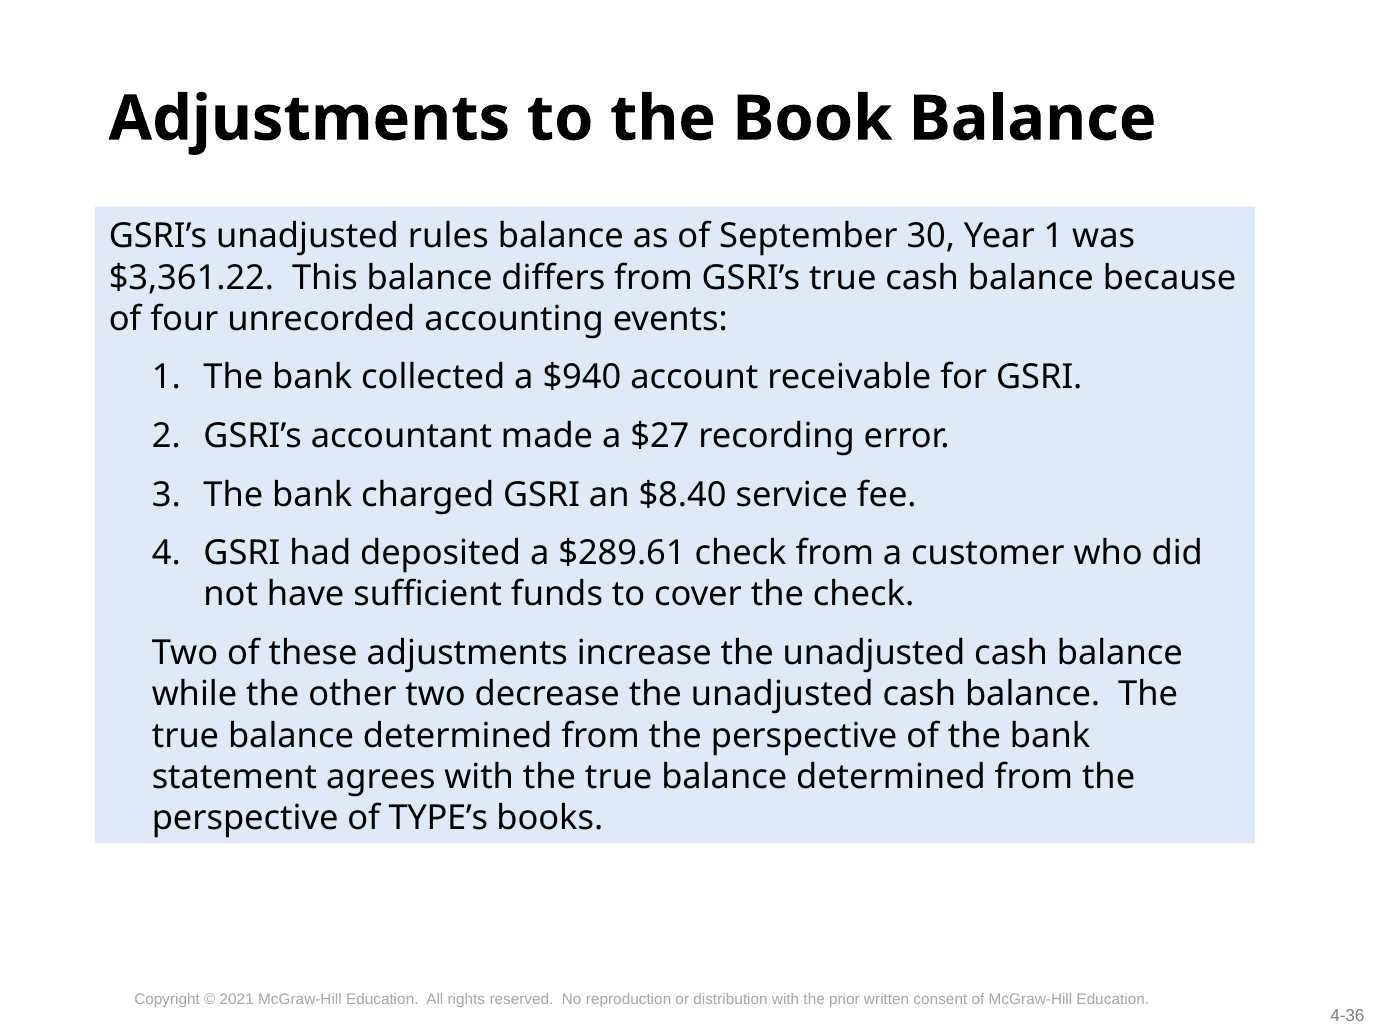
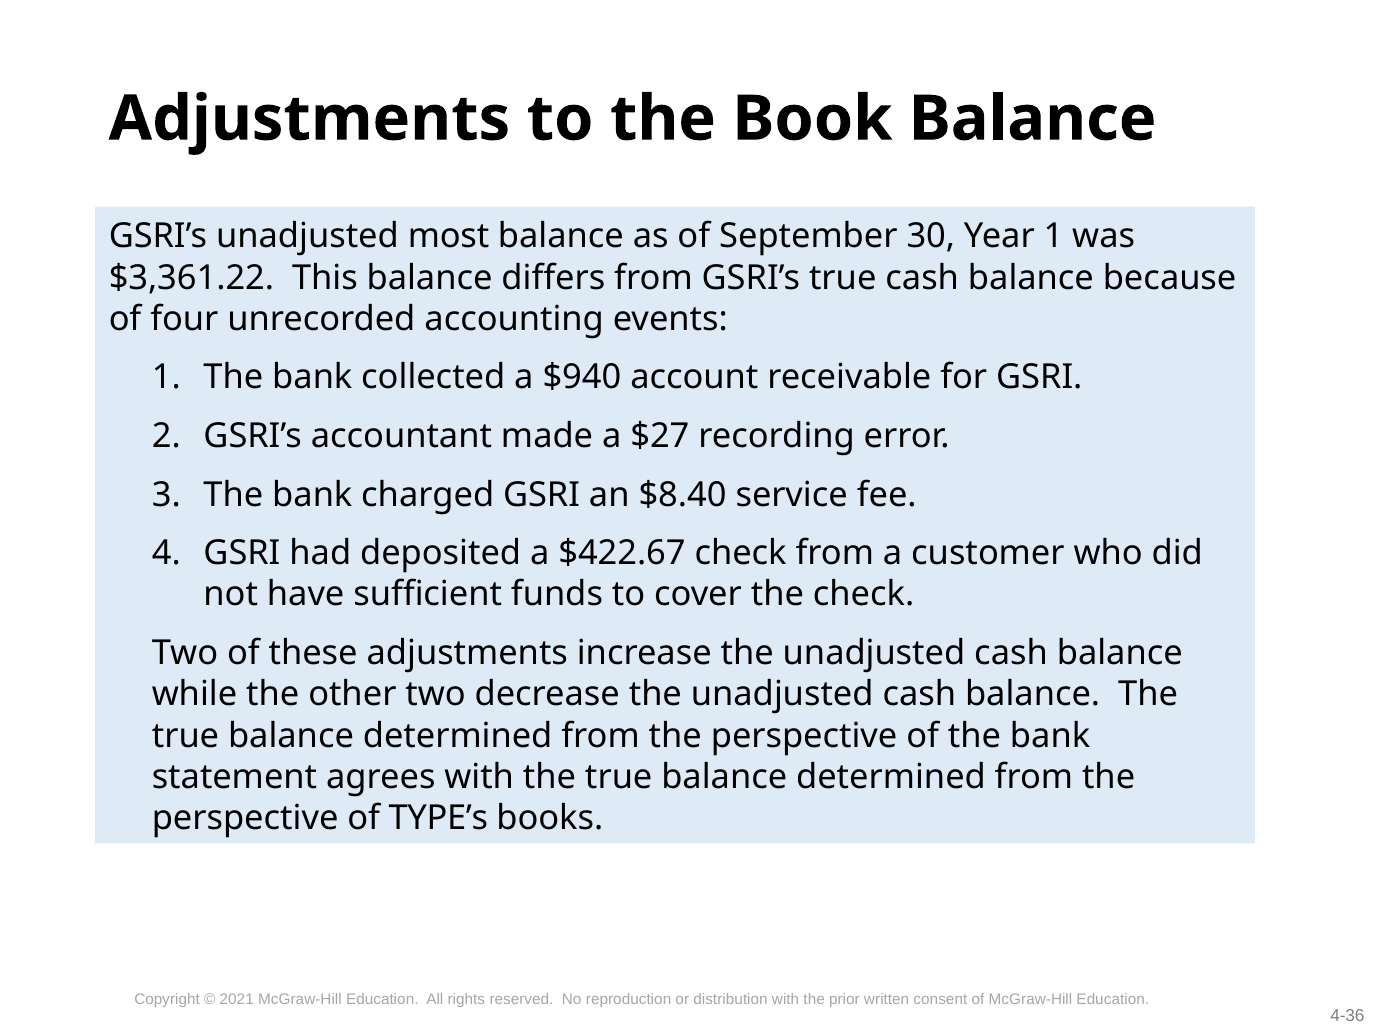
rules: rules -> most
$289.61: $289.61 -> $422.67
